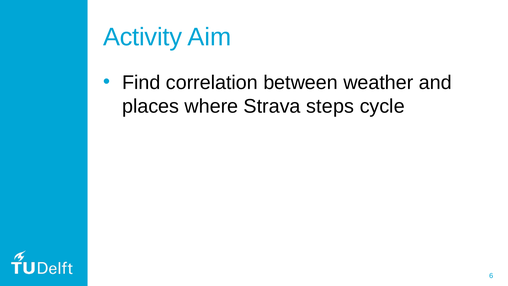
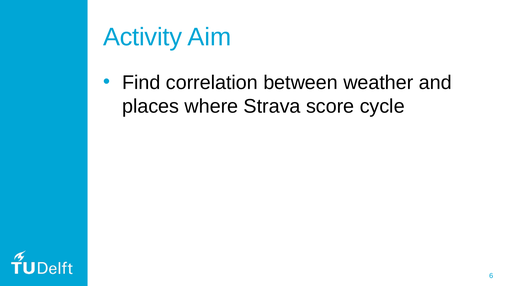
steps: steps -> score
